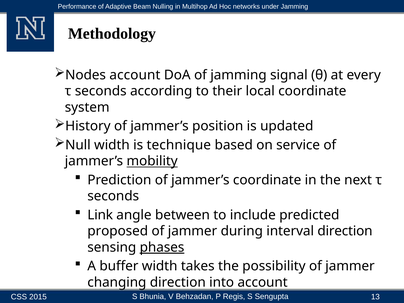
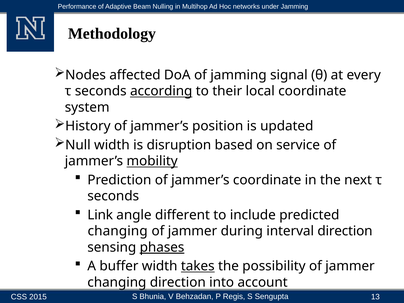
Nodes account: account -> affected
according underline: none -> present
technique: technique -> disruption
between: between -> different
proposed at (118, 231): proposed -> changing
takes underline: none -> present
